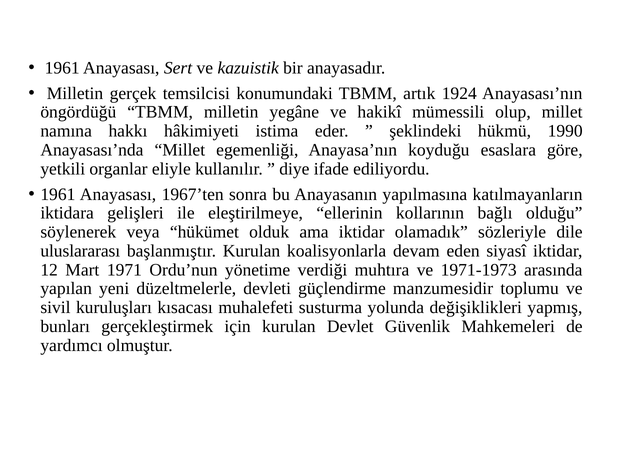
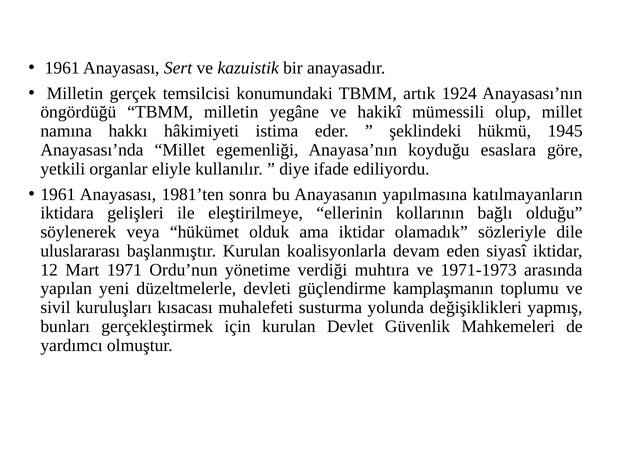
1990: 1990 -> 1945
1967’ten: 1967’ten -> 1981’ten
manzumesidir: manzumesidir -> kamplaşmanın
